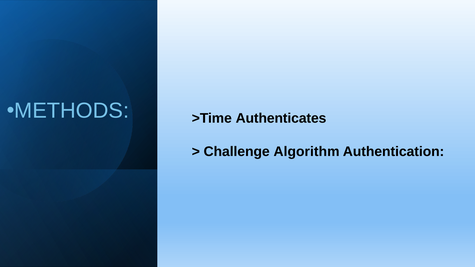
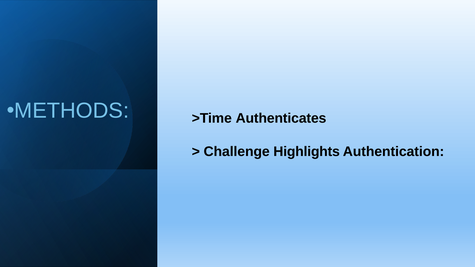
Algorithm: Algorithm -> Highlights
